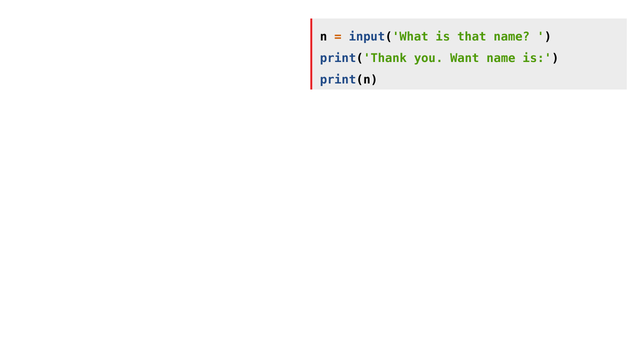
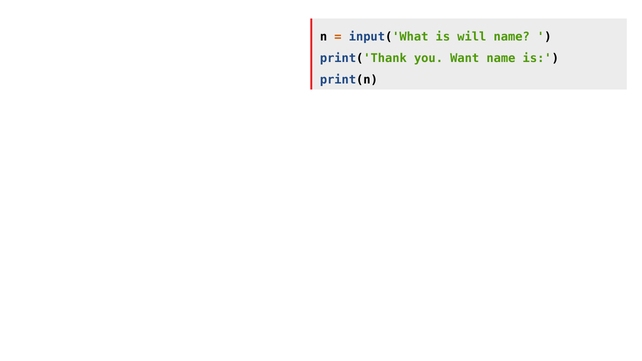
that: that -> will
